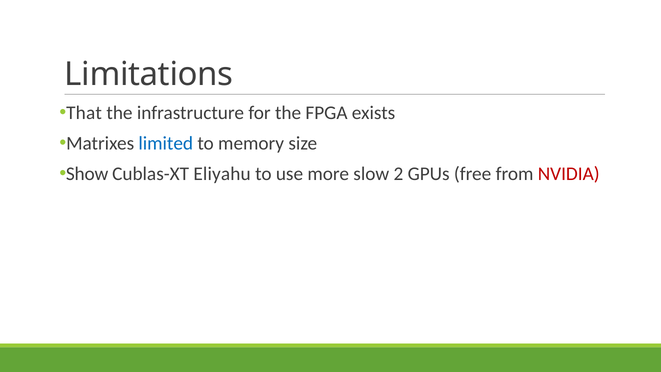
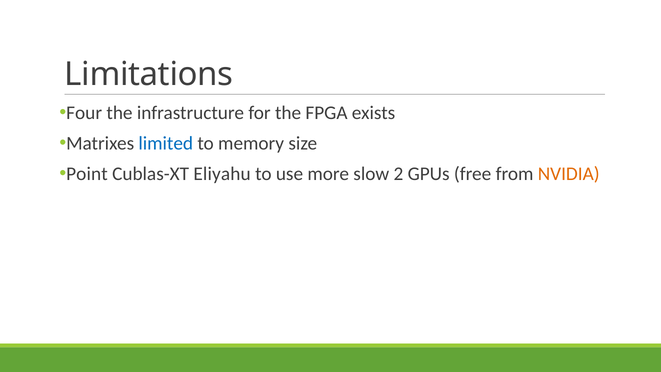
That: That -> Four
Show: Show -> Point
NVIDIA colour: red -> orange
